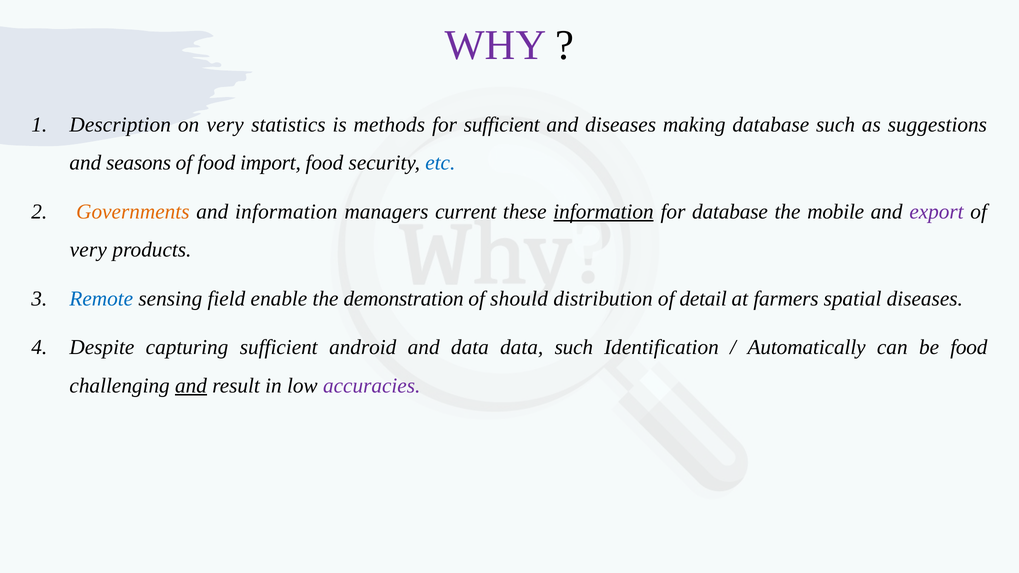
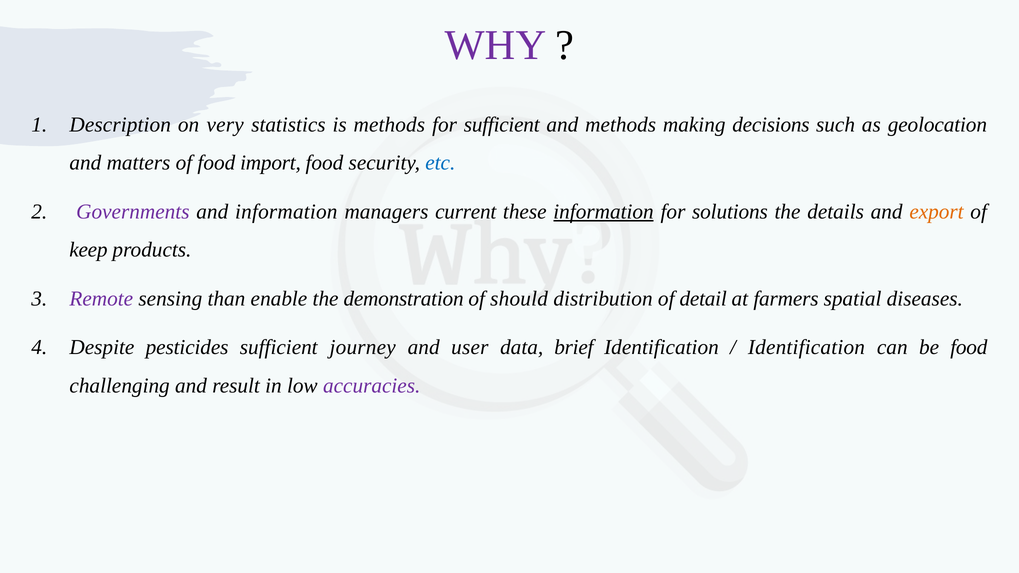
and diseases: diseases -> methods
making database: database -> decisions
suggestions: suggestions -> geolocation
seasons: seasons -> matters
Governments colour: orange -> purple
for database: database -> solutions
mobile: mobile -> details
export colour: purple -> orange
very at (88, 250): very -> keep
Remote colour: blue -> purple
field: field -> than
capturing: capturing -> pesticides
android: android -> journey
and data: data -> user
data such: such -> brief
Automatically at (807, 348): Automatically -> Identification
and at (191, 386) underline: present -> none
